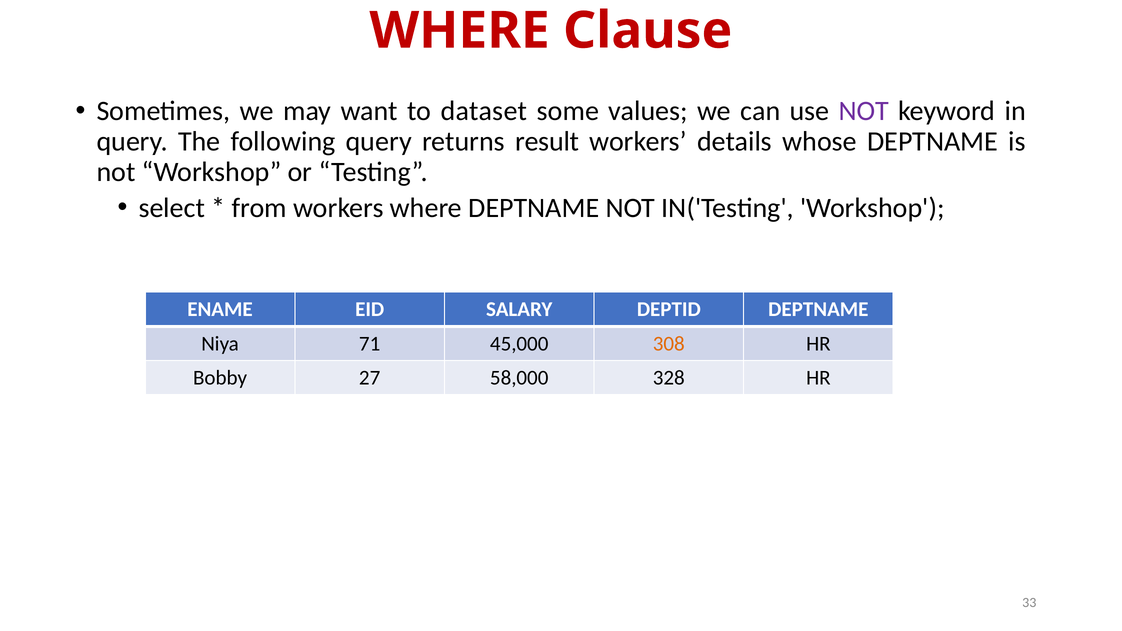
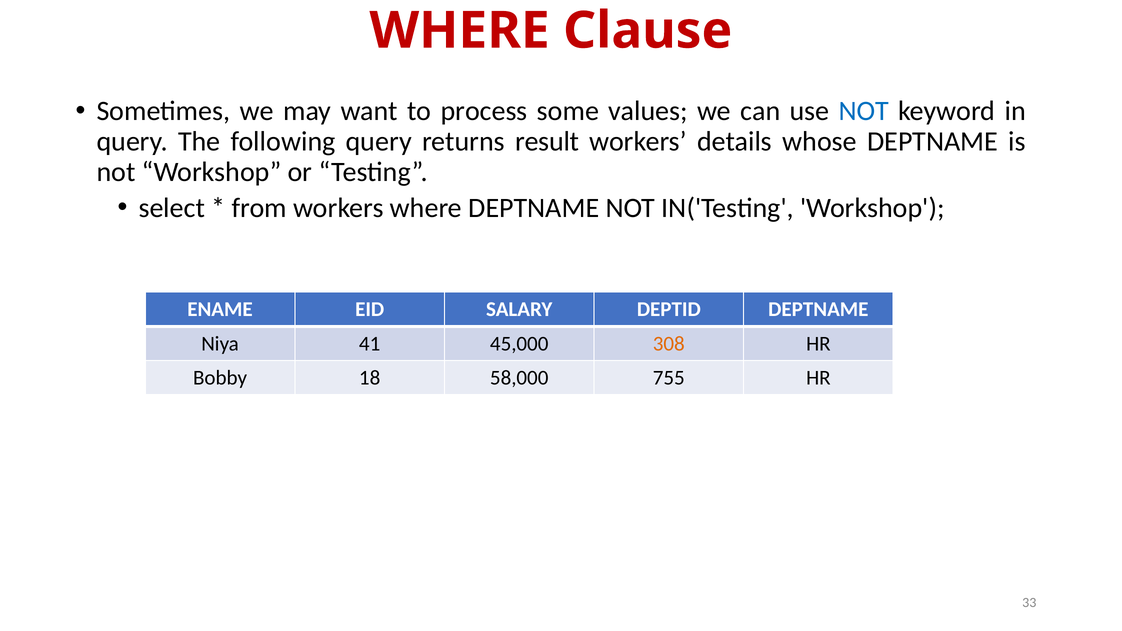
dataset: dataset -> process
NOT at (864, 111) colour: purple -> blue
71: 71 -> 41
27: 27 -> 18
328: 328 -> 755
